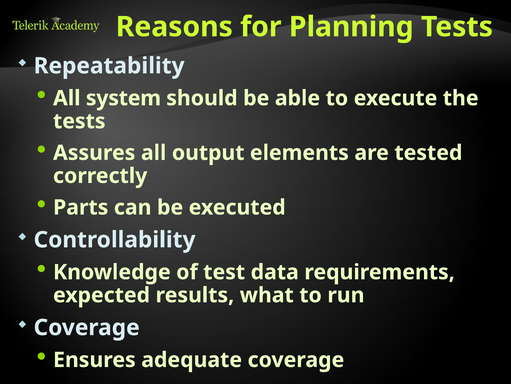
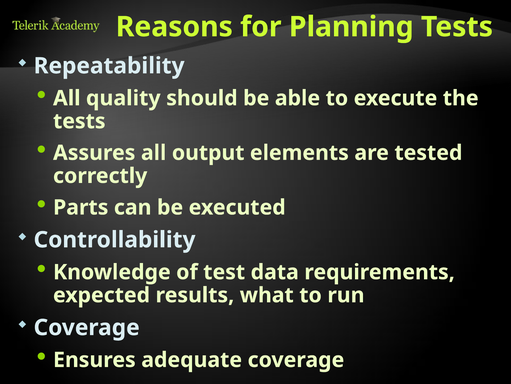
system: system -> quality
